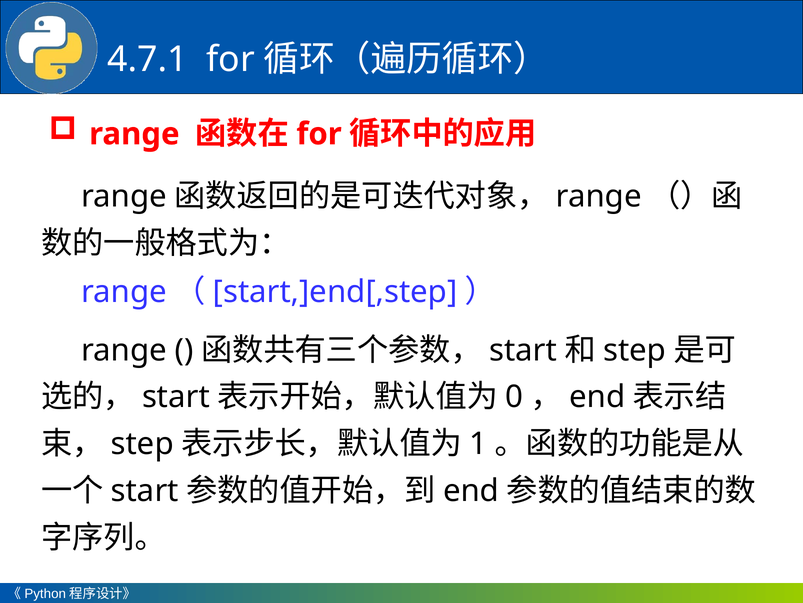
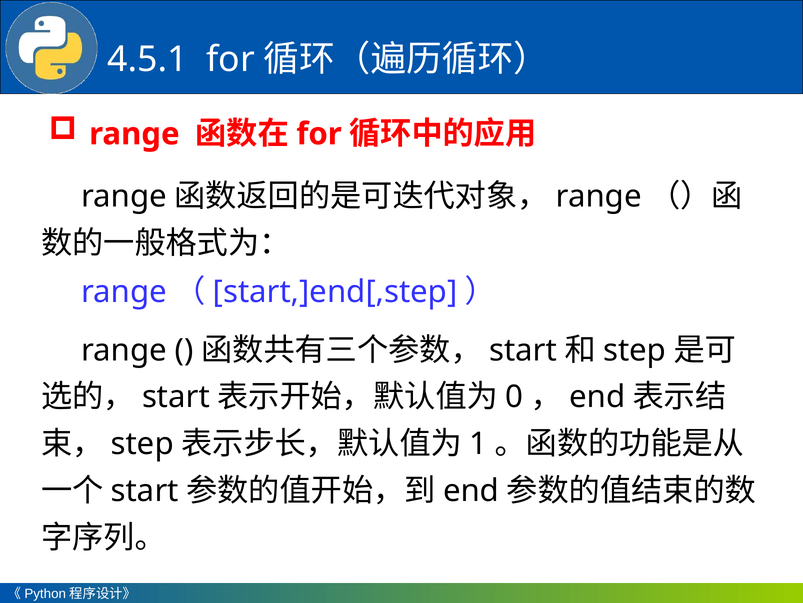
4.7.1: 4.7.1 -> 4.5.1
